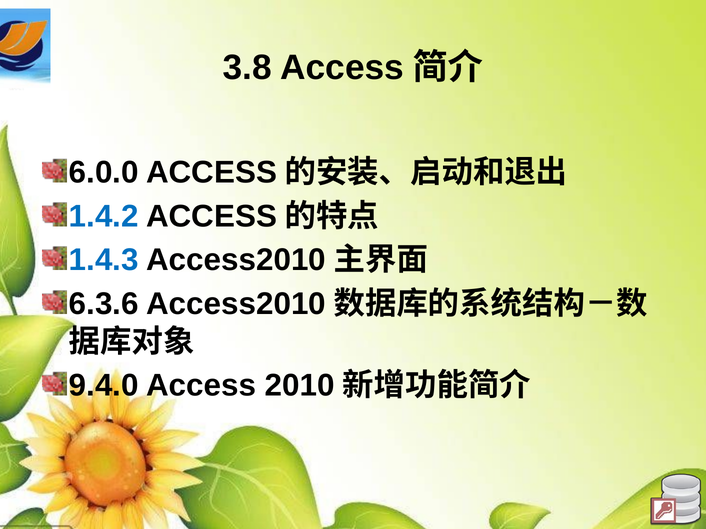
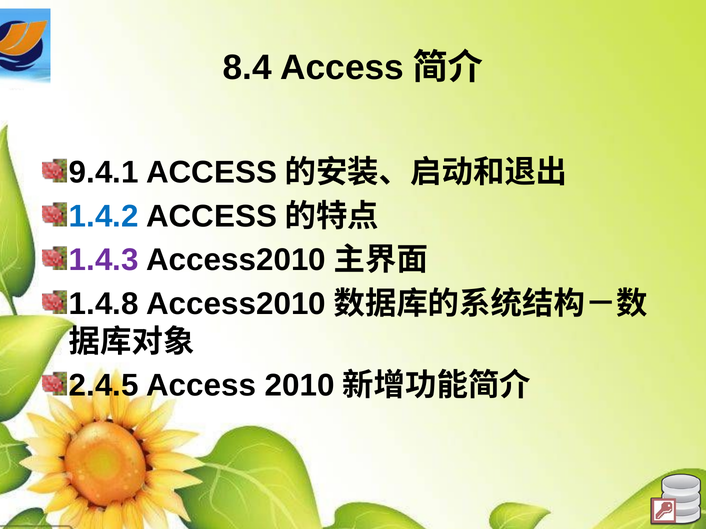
3.8: 3.8 -> 8.4
6.0.0: 6.0.0 -> 9.4.1
1.4.3 colour: blue -> purple
6.3.6: 6.3.6 -> 1.4.8
9.4.0: 9.4.0 -> 2.4.5
